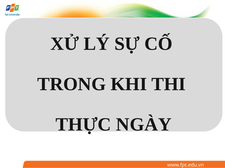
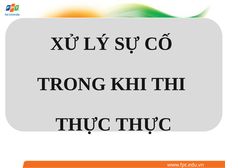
THỰC NGÀY: NGÀY -> THỰC
